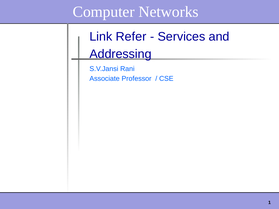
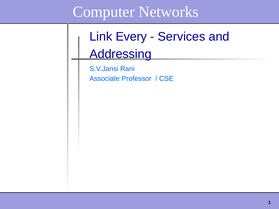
Refer: Refer -> Every
